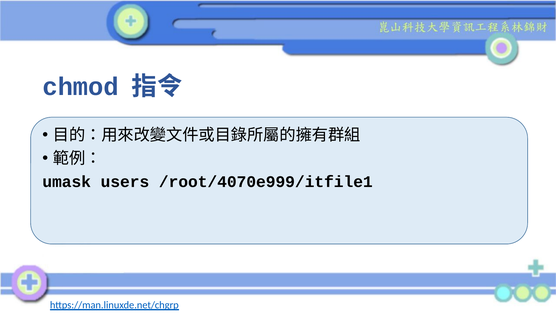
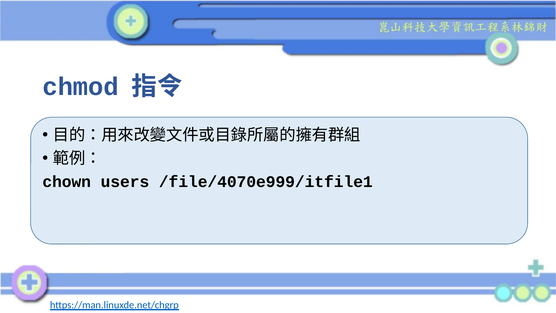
umask: umask -> chown
/root/4070e999/itfile1: /root/4070e999/itfile1 -> /file/4070e999/itfile1
